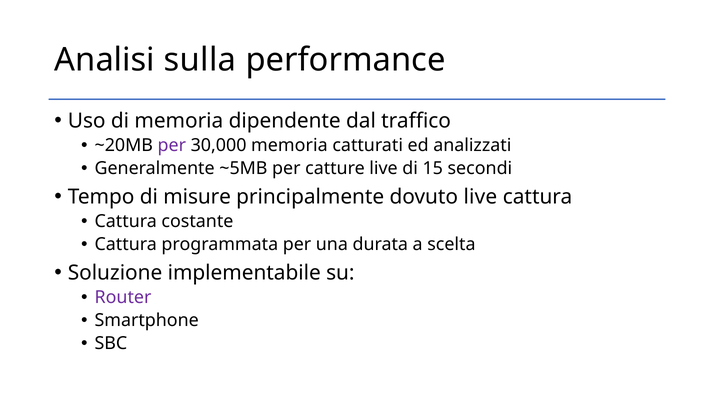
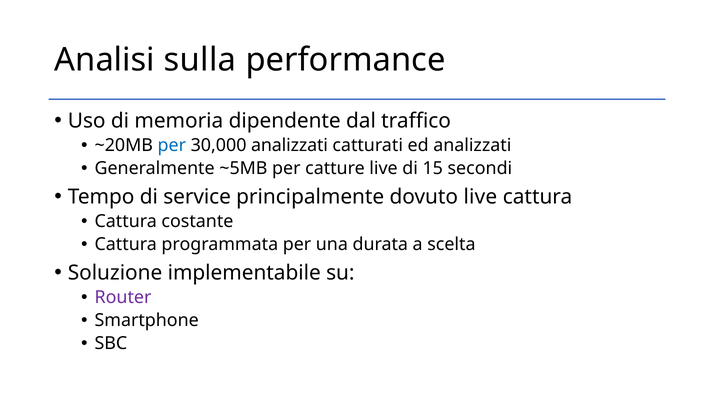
per at (172, 145) colour: purple -> blue
30,000 memoria: memoria -> analizzati
misure: misure -> service
